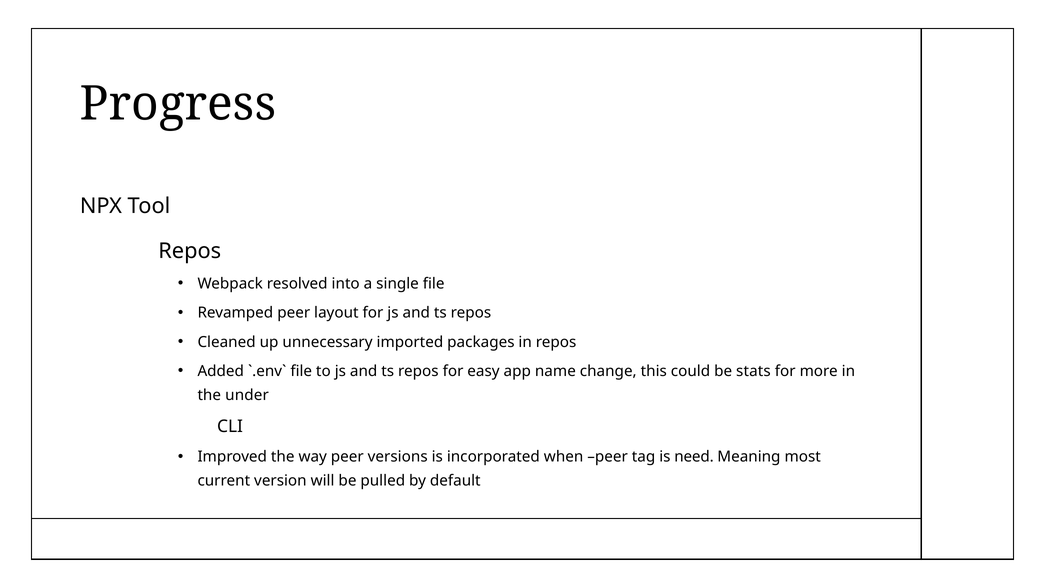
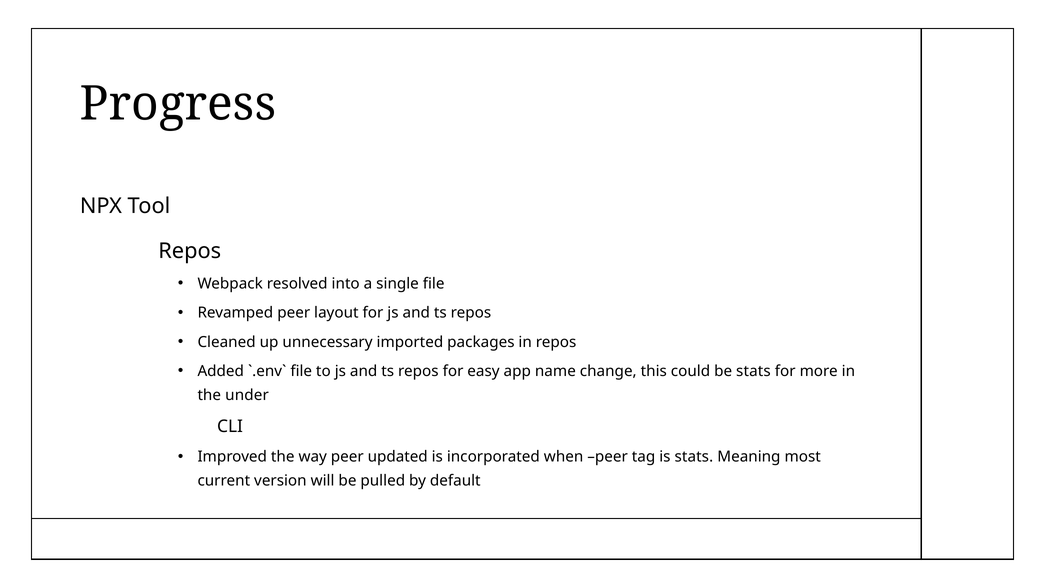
versions: versions -> updated
is need: need -> stats
